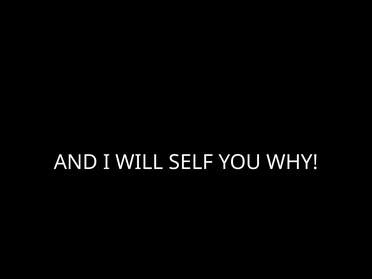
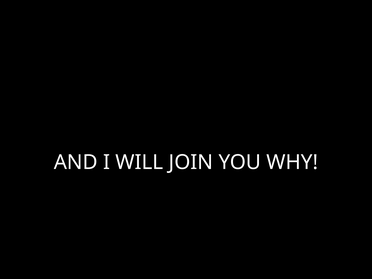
SELF: SELF -> JOIN
